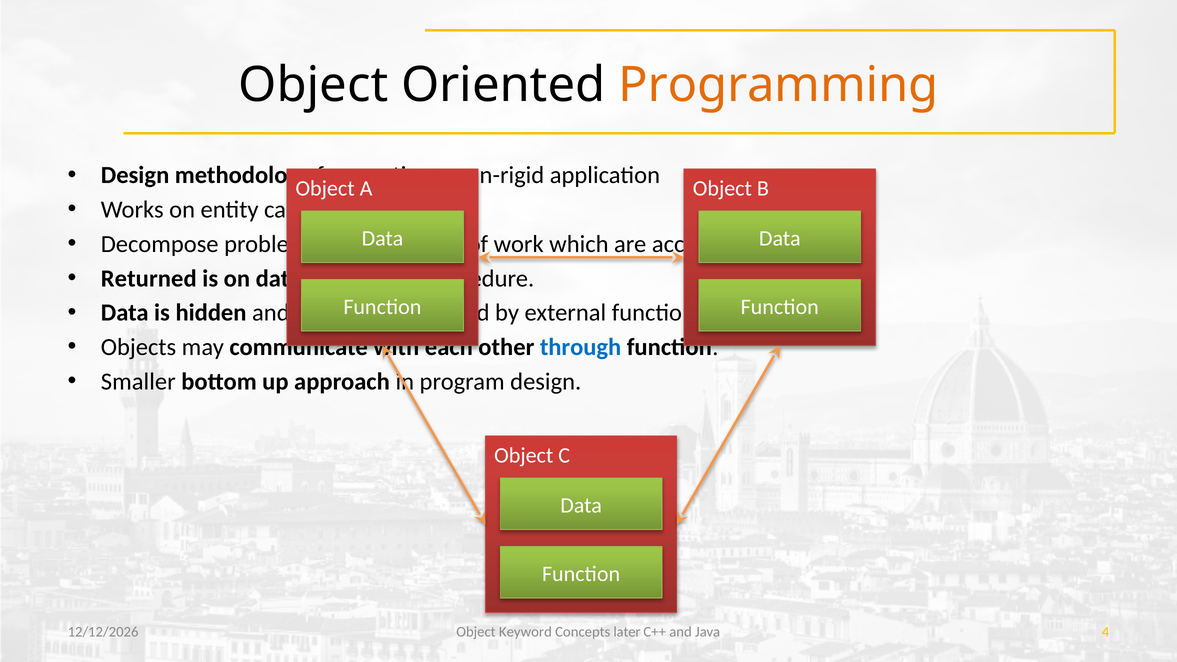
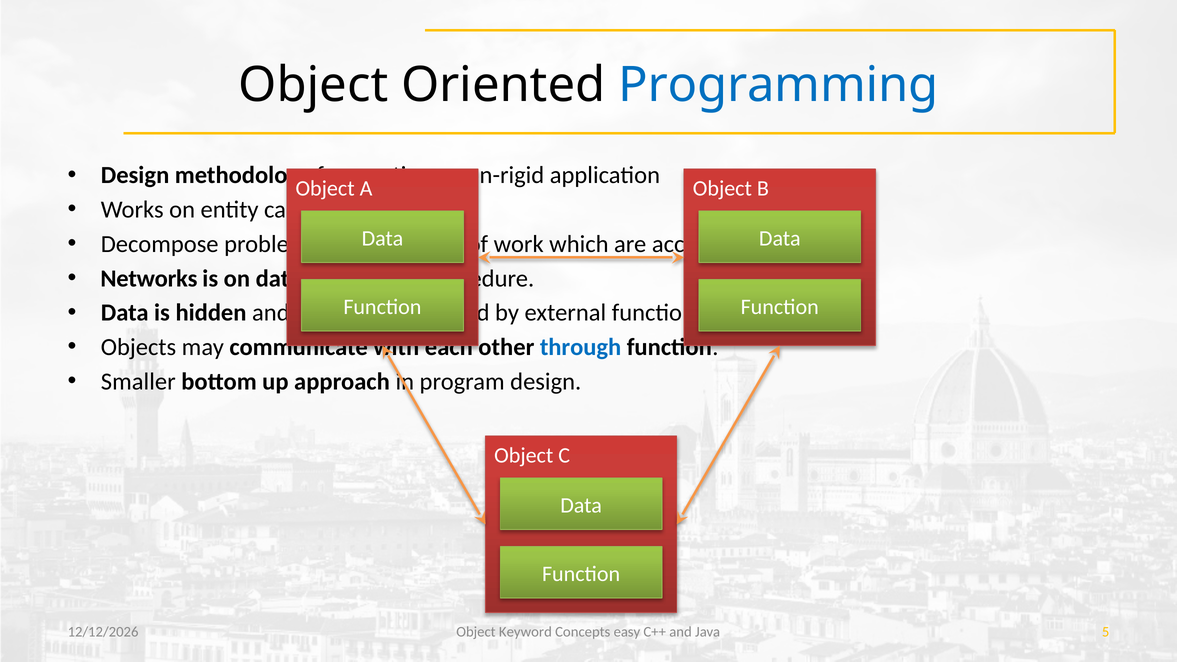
Programming colour: orange -> blue
Returned: Returned -> Networks
later: later -> easy
4: 4 -> 5
